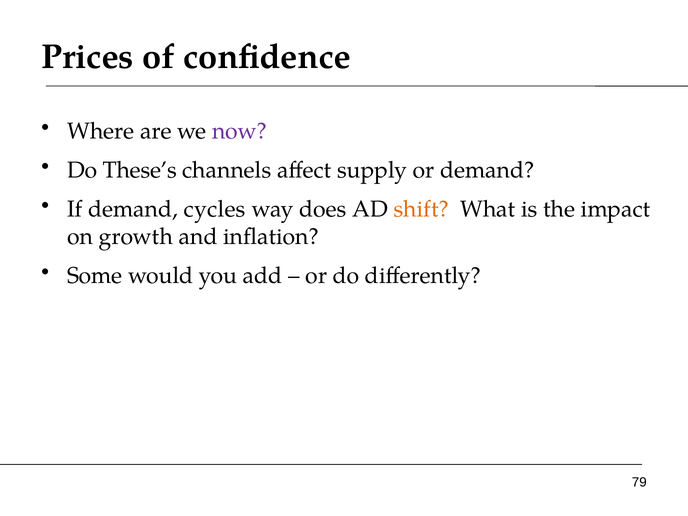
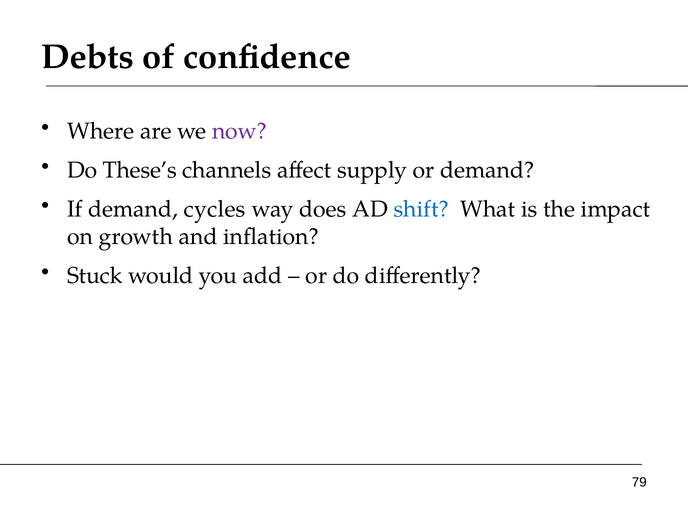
Prices: Prices -> Debts
shift colour: orange -> blue
Some: Some -> Stuck
